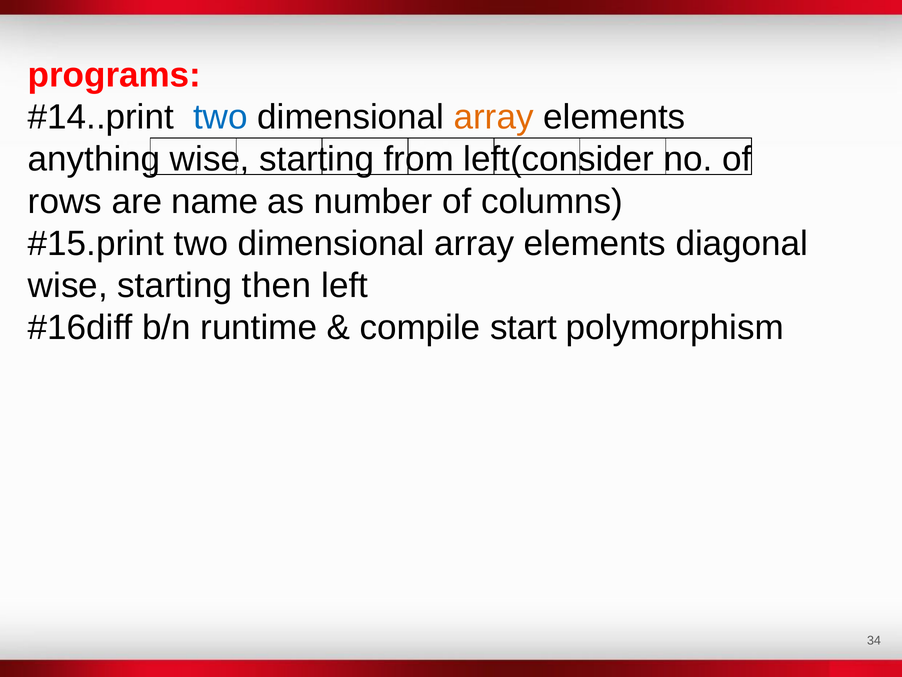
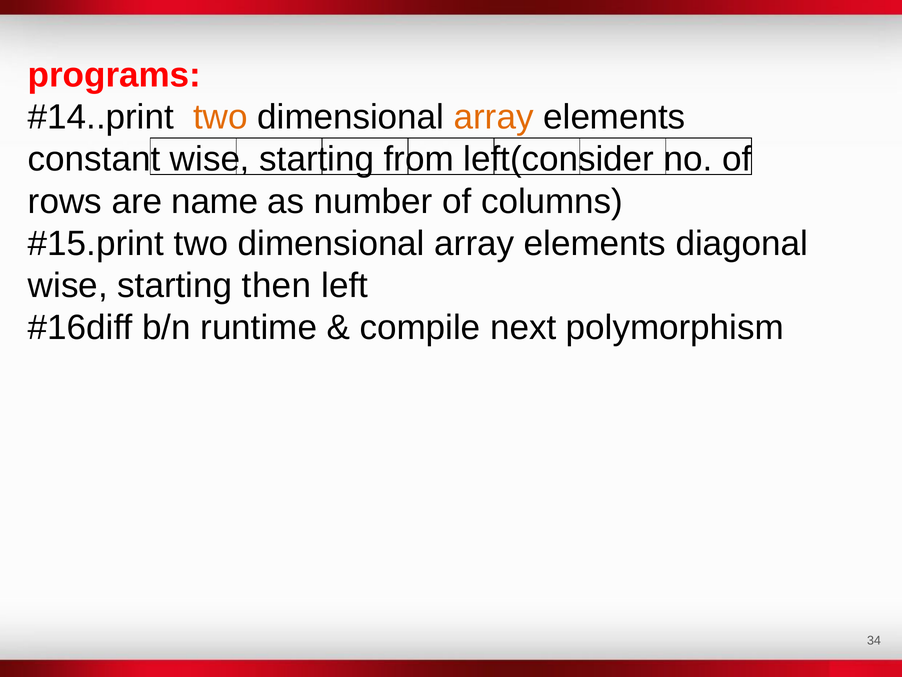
two at (220, 117) colour: blue -> orange
anything: anything -> constant
start: start -> next
